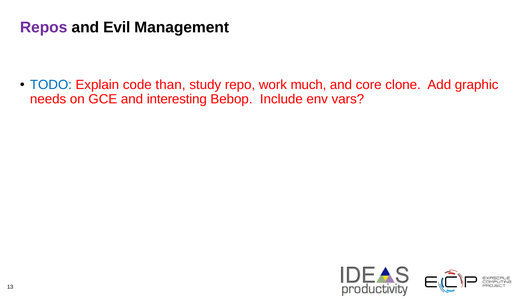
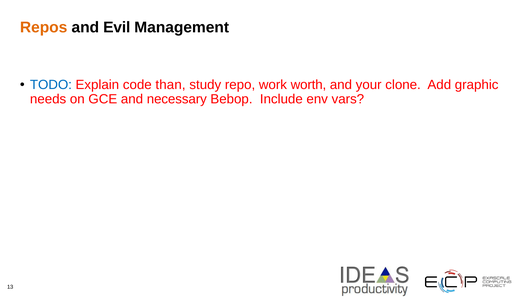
Repos colour: purple -> orange
much: much -> worth
core: core -> your
interesting: interesting -> necessary
